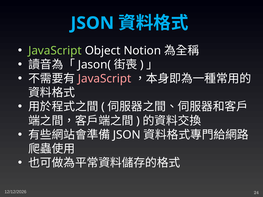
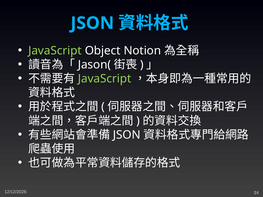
JavaScript at (105, 79) colour: pink -> light green
